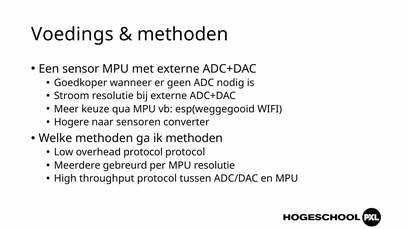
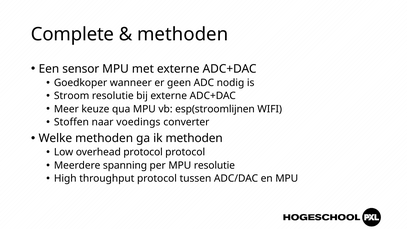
Voedings: Voedings -> Complete
esp(weggegooid: esp(weggegooid -> esp(stroomlijnen
Hogere: Hogere -> Stoffen
sensoren: sensoren -> voedings
gebreurd: gebreurd -> spanning
